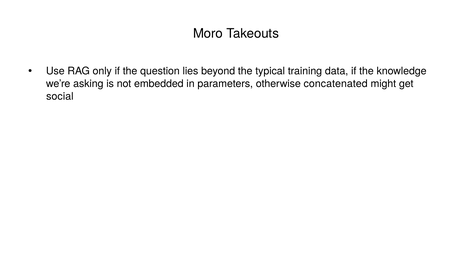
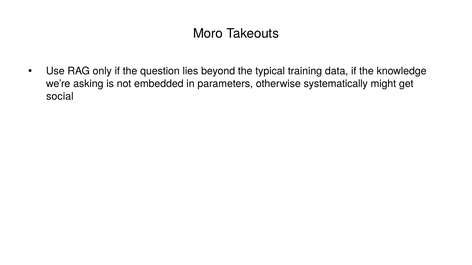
concatenated: concatenated -> systematically
